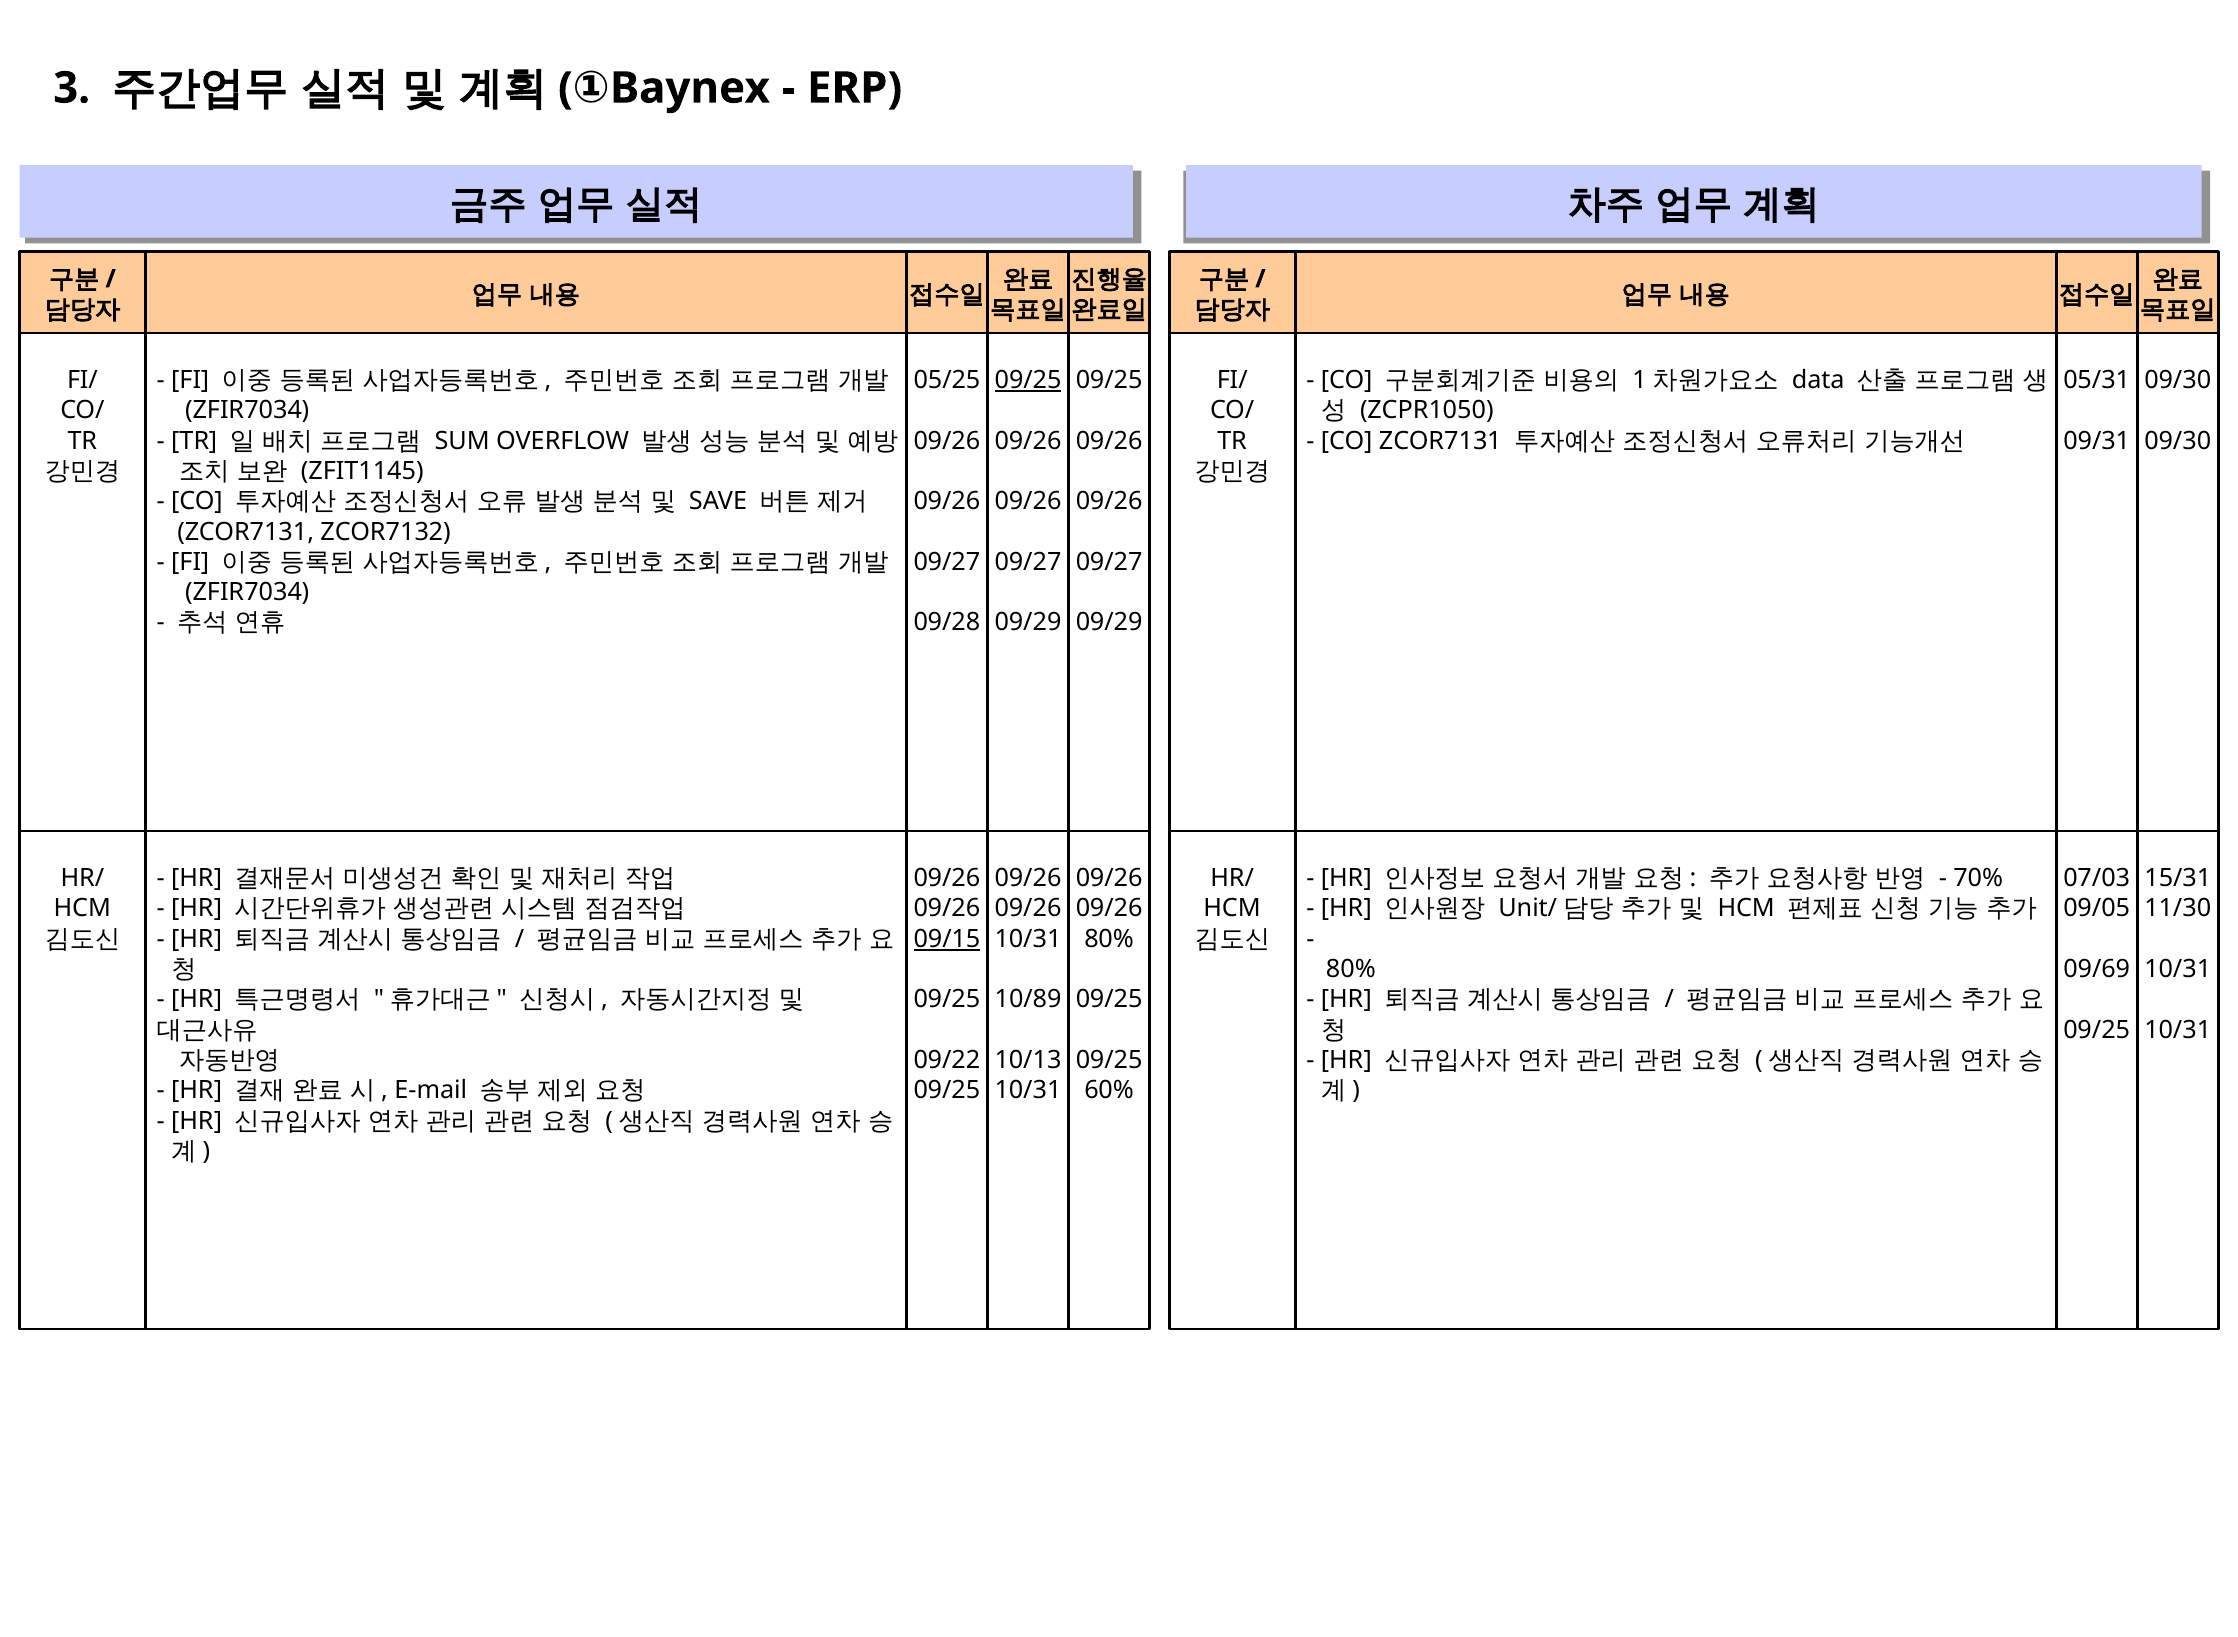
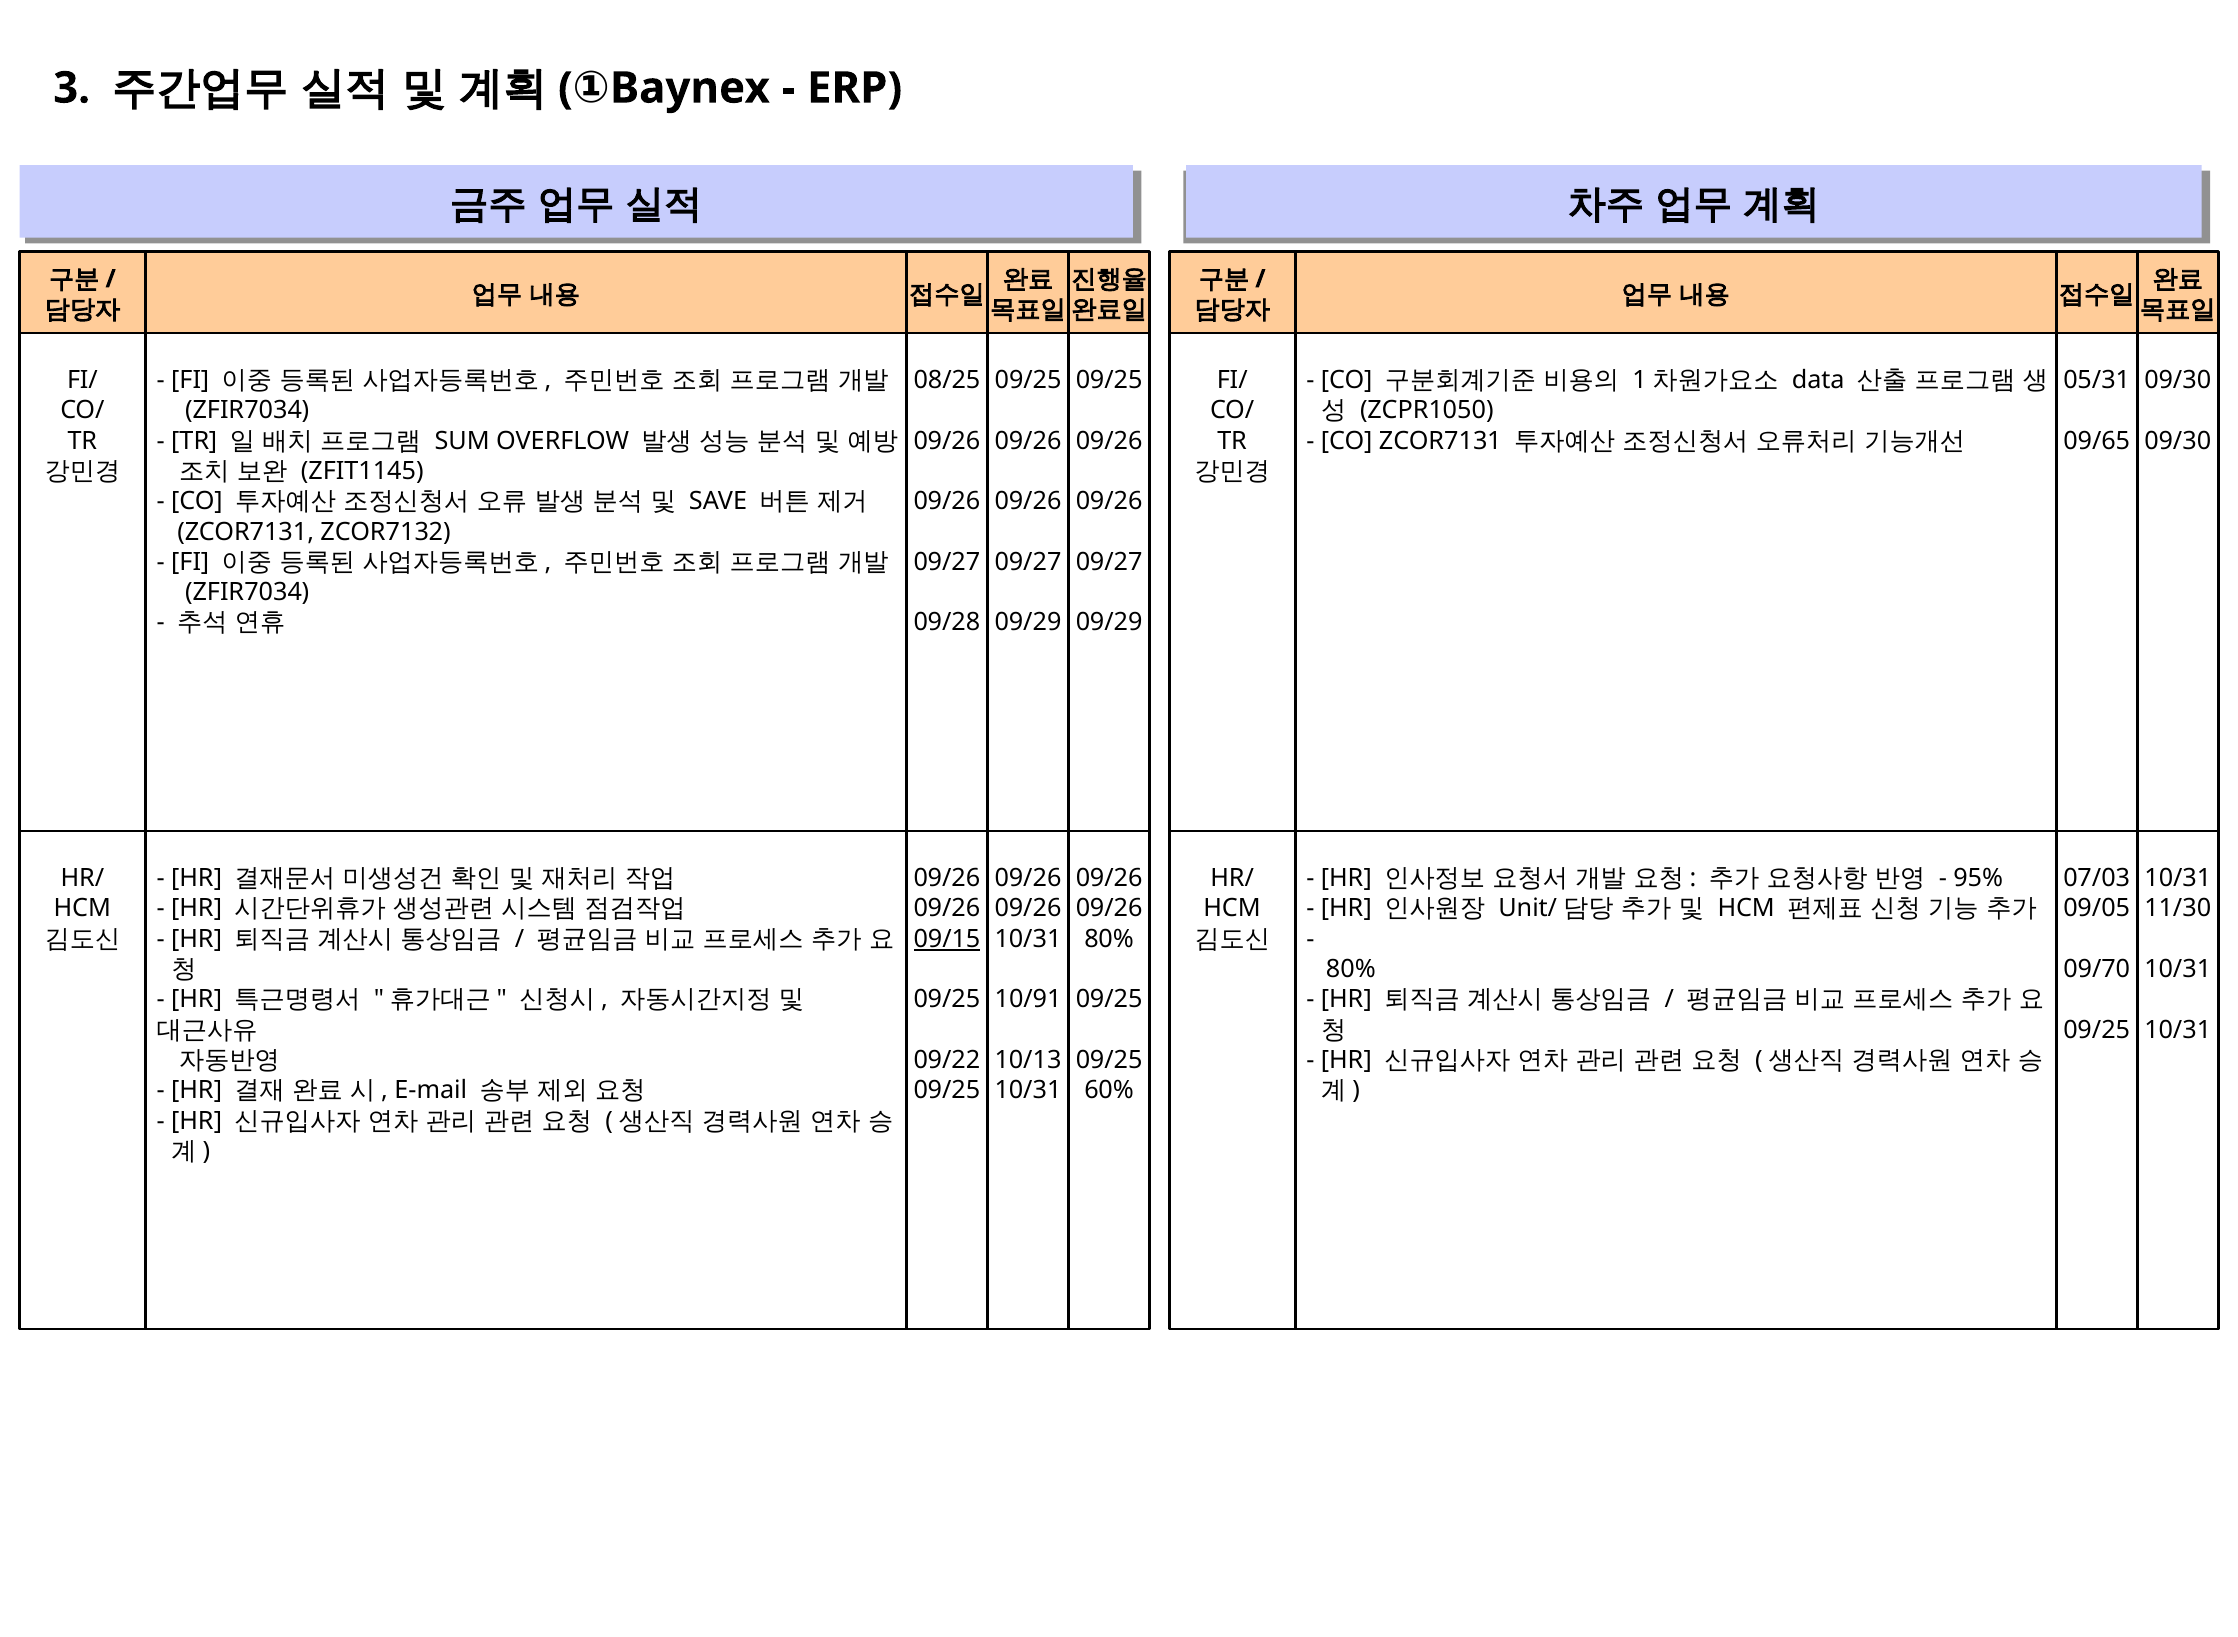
05/25: 05/25 -> 08/25
09/25 at (1028, 380) underline: present -> none
09/31: 09/31 -> 09/65
70%: 70% -> 95%
15/31 at (2178, 878): 15/31 -> 10/31
09/69: 09/69 -> 09/70
10/89: 10/89 -> 10/91
